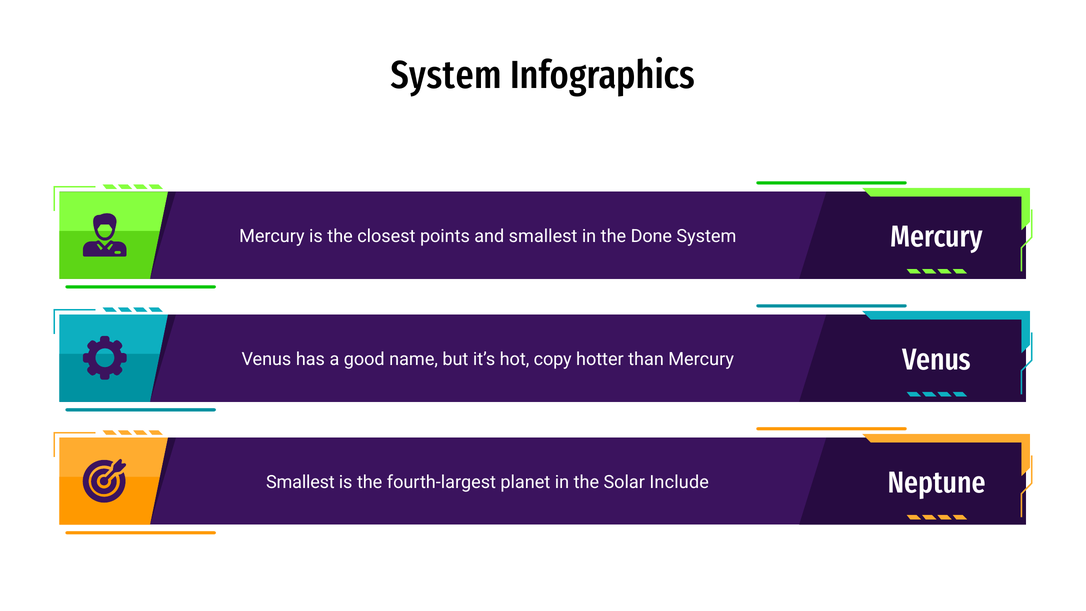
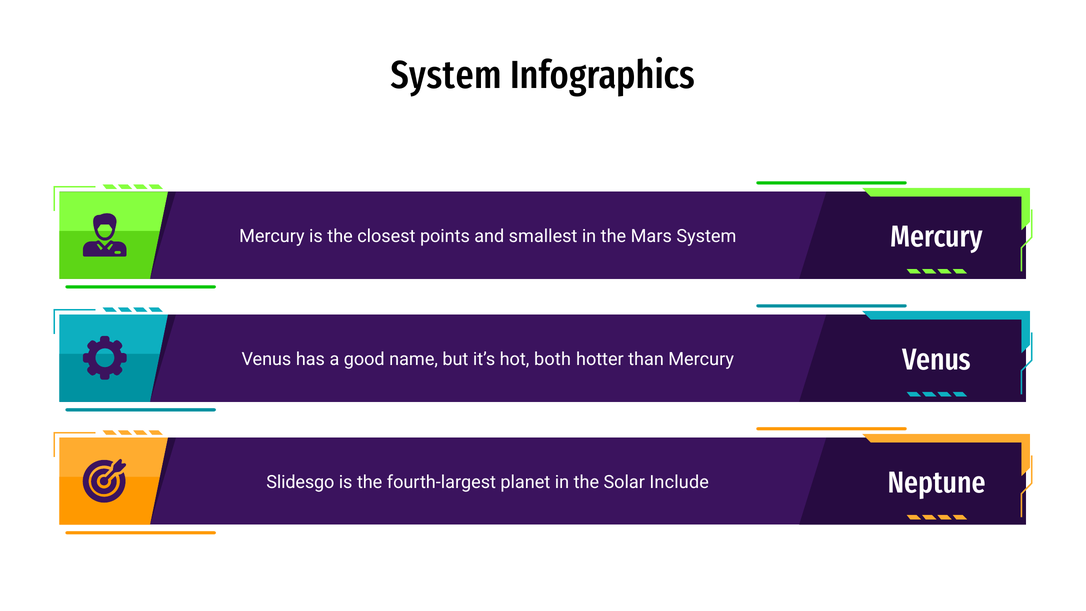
Done: Done -> Mars
copy: copy -> both
Smallest at (300, 482): Smallest -> Slidesgo
